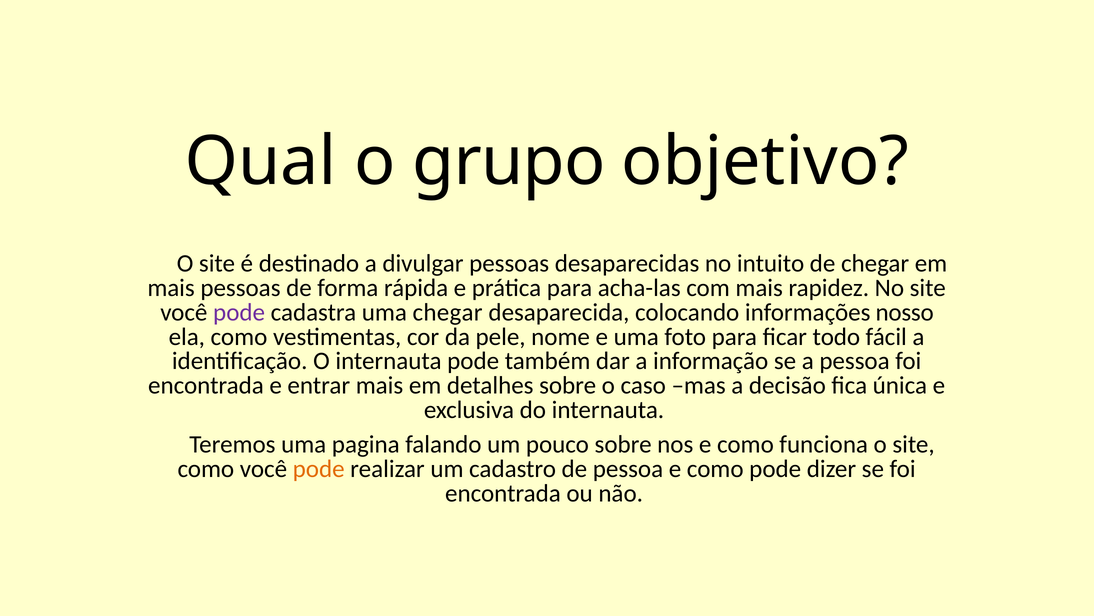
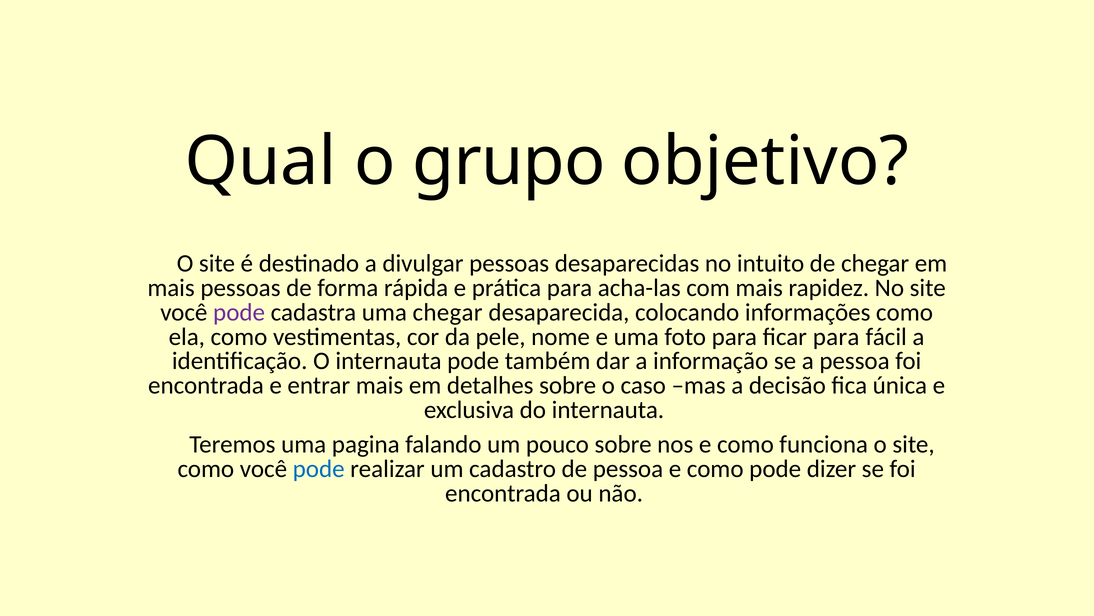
informações nosso: nosso -> como
ficar todo: todo -> para
pode at (319, 468) colour: orange -> blue
